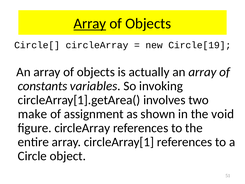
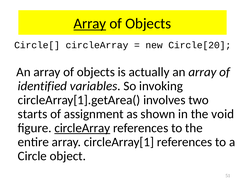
Circle[19: Circle[19 -> Circle[20
constants: constants -> identified
make: make -> starts
circleArray at (82, 128) underline: none -> present
